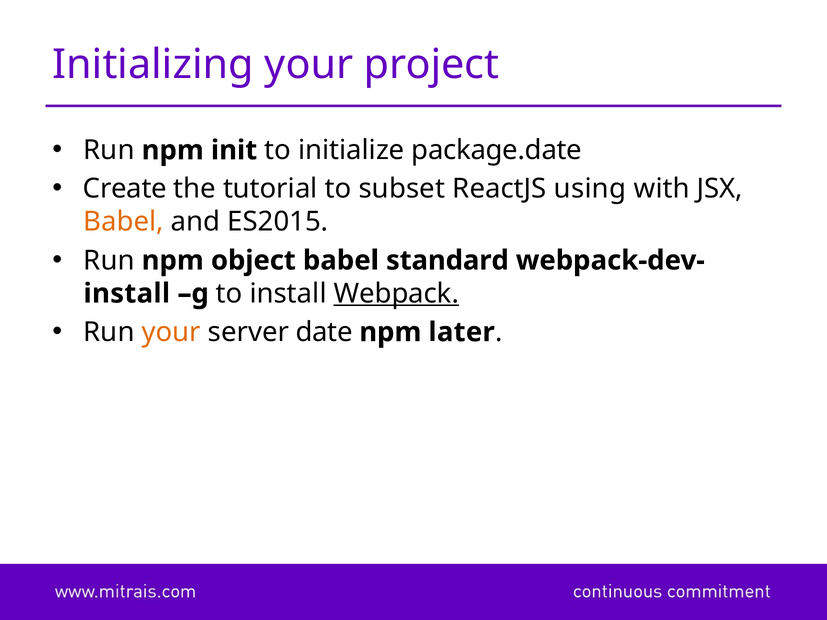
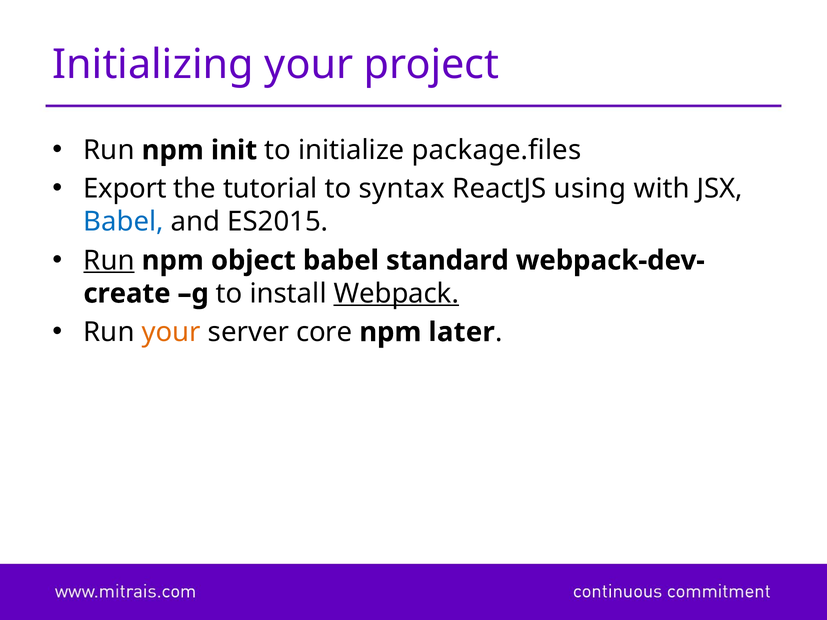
package.date: package.date -> package.files
Create: Create -> Export
subset: subset -> syntax
Babel at (124, 222) colour: orange -> blue
Run at (109, 261) underline: none -> present
install at (127, 294): install -> create
date: date -> core
